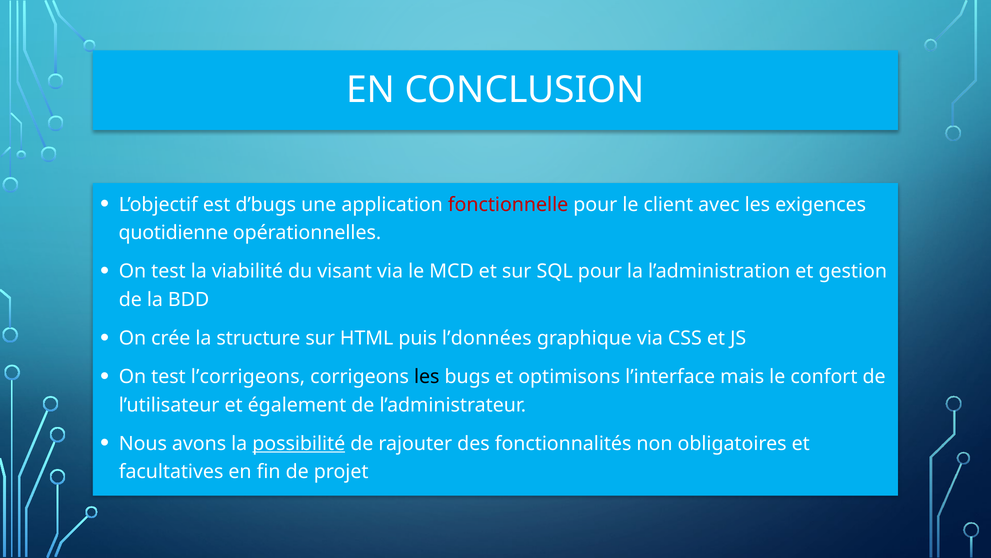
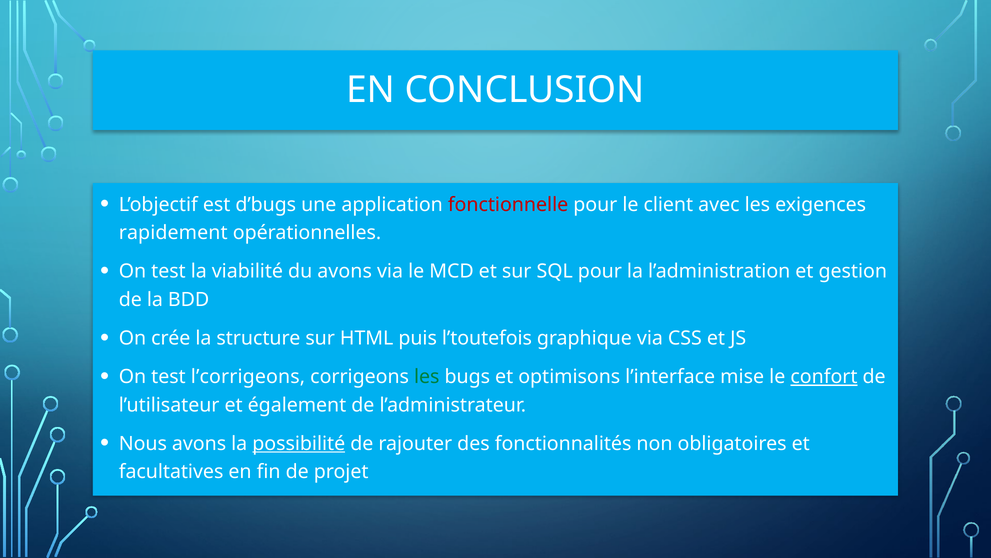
quotidienne: quotidienne -> rapidement
du visant: visant -> avons
l’données: l’données -> l’toutefois
les at (427, 376) colour: black -> green
mais: mais -> mise
confort underline: none -> present
